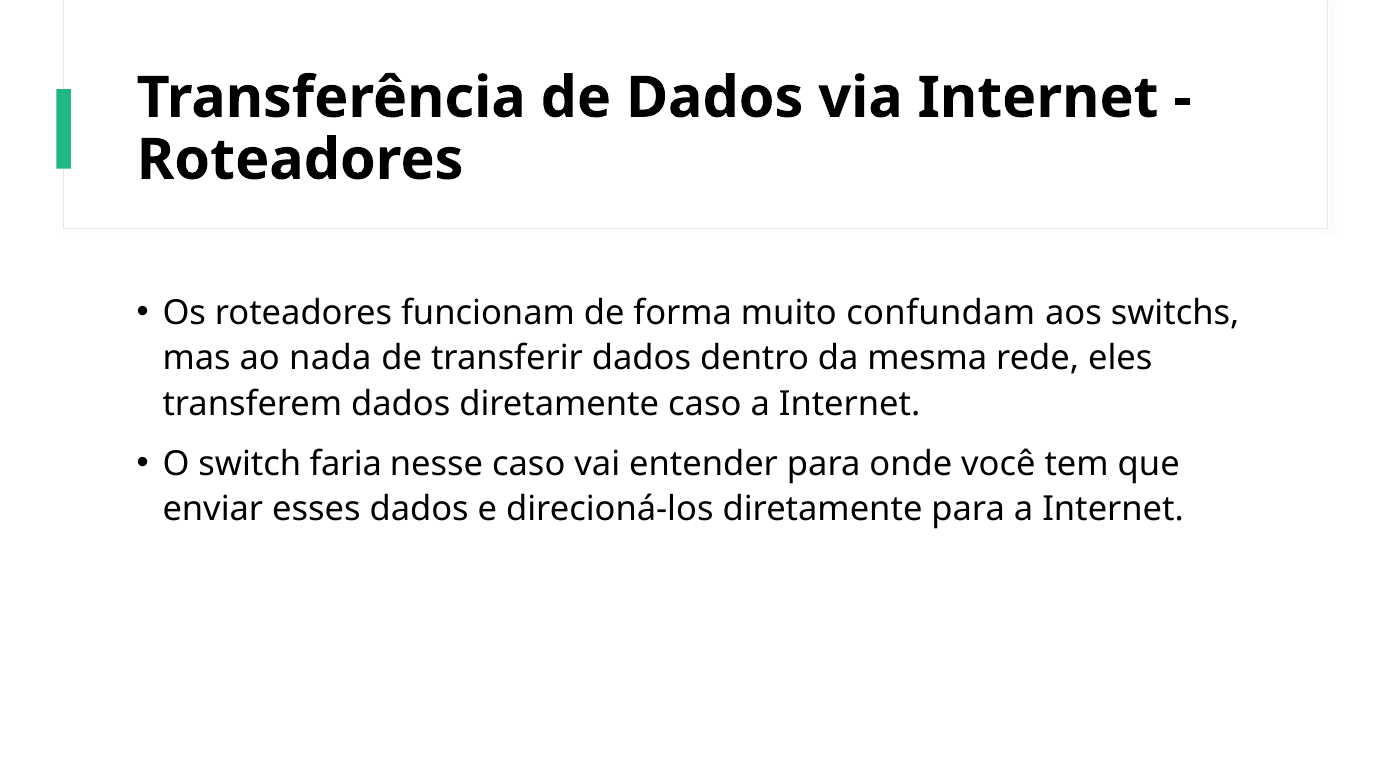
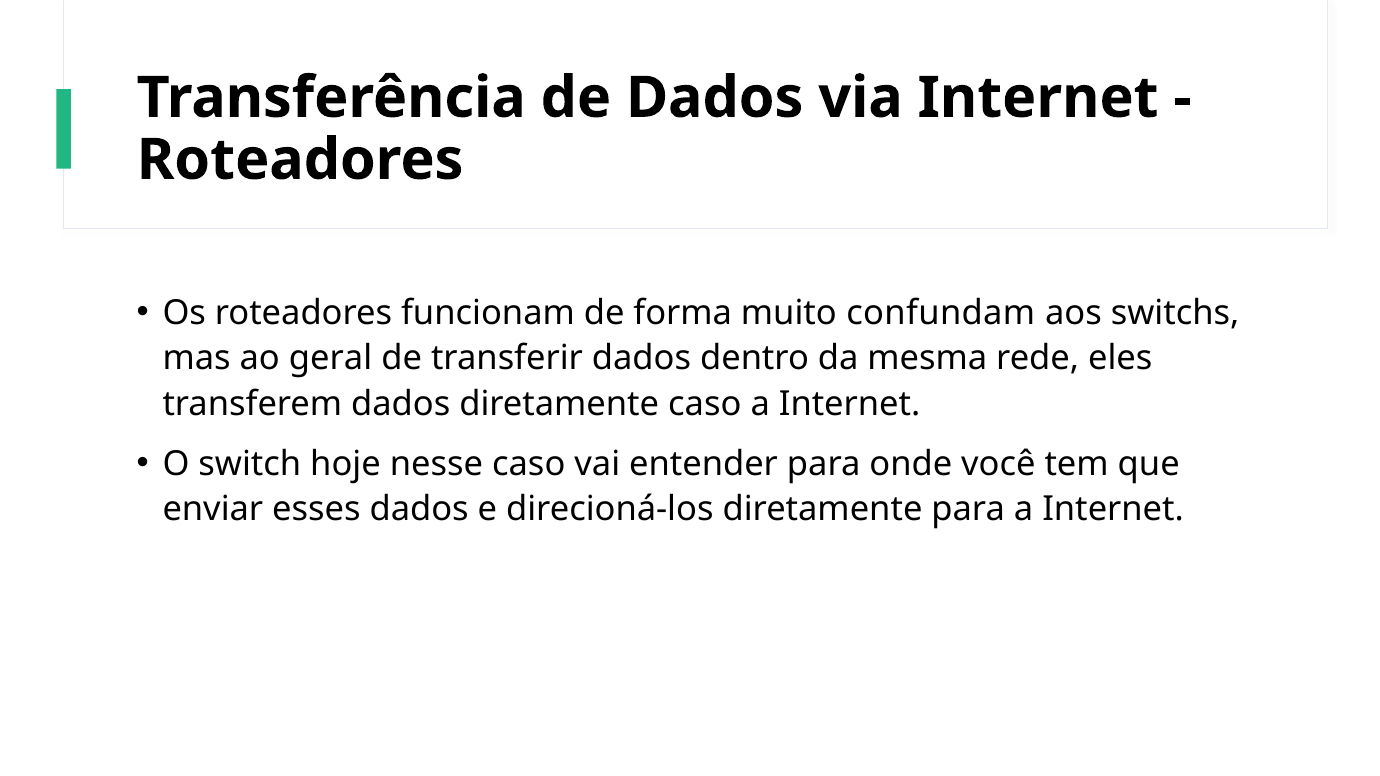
nada: nada -> geral
faria: faria -> hoje
